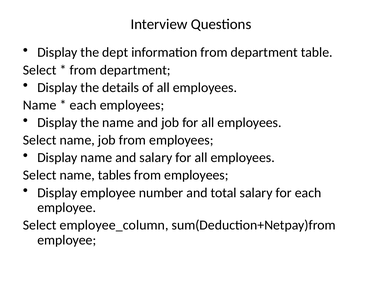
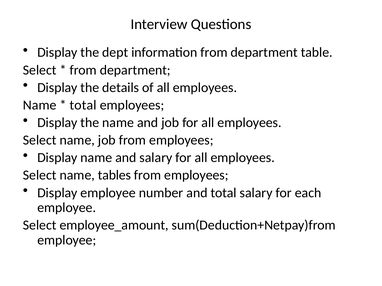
each at (83, 105): each -> total
employee_column: employee_column -> employee_amount
